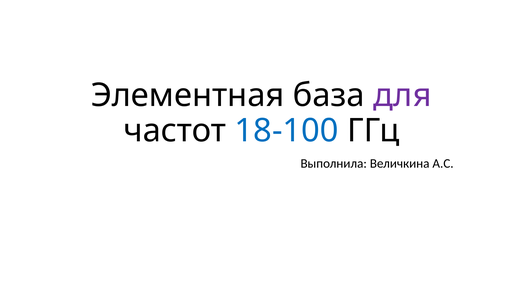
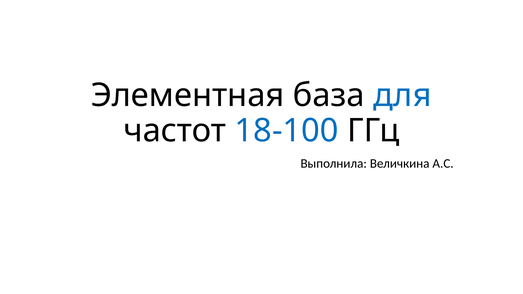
для colour: purple -> blue
